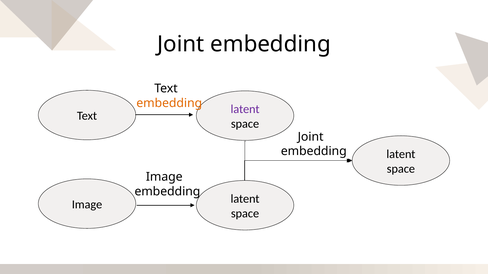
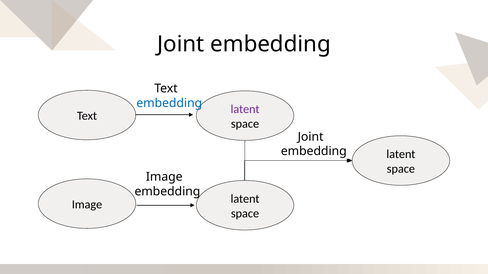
embedding at (169, 103) colour: orange -> blue
